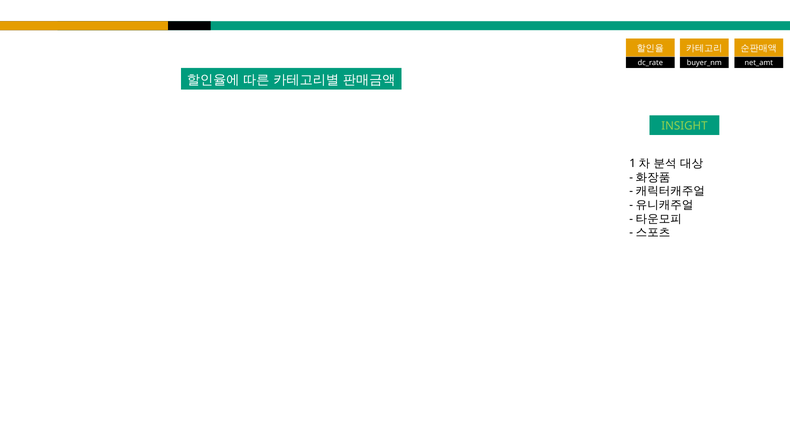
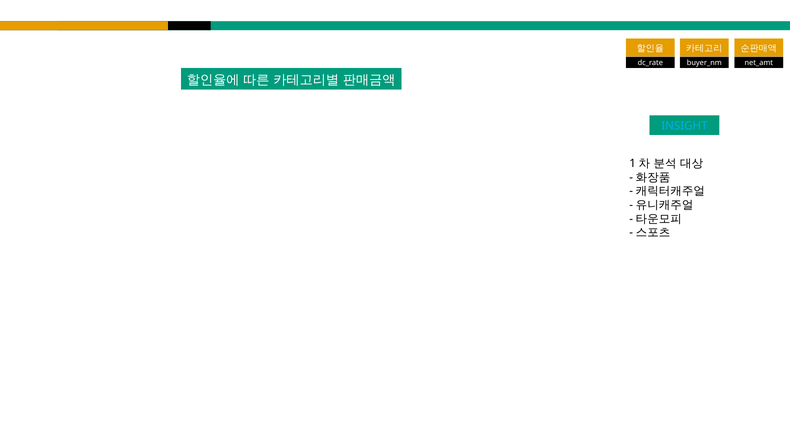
INSIGHT colour: light green -> light blue
